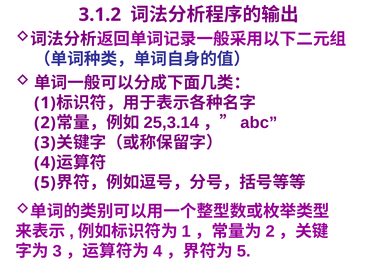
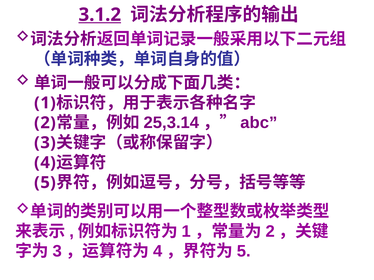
3.1.2 underline: none -> present
